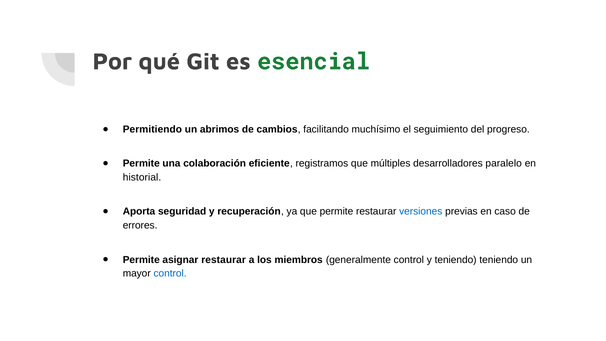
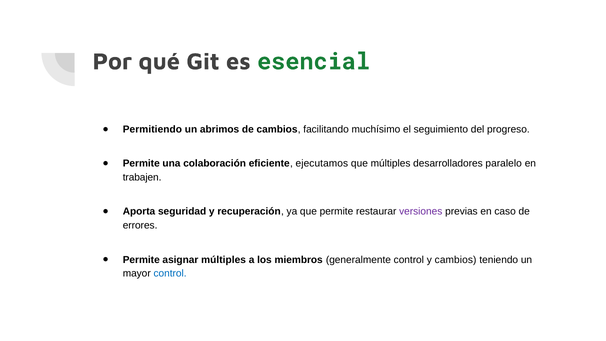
registramos: registramos -> ejecutamos
historial: historial -> trabajen
versiones colour: blue -> purple
asignar restaurar: restaurar -> múltiples
y teniendo: teniendo -> cambios
